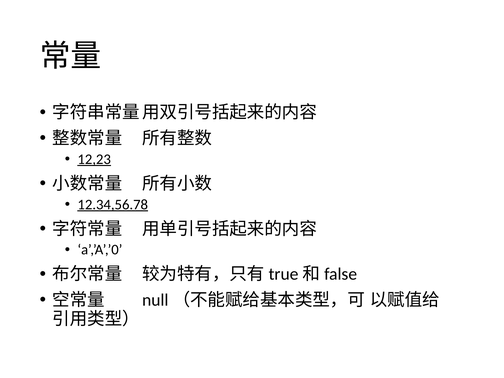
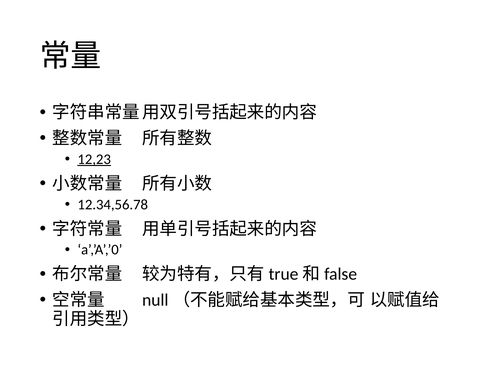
12.34,56.78 underline: present -> none
